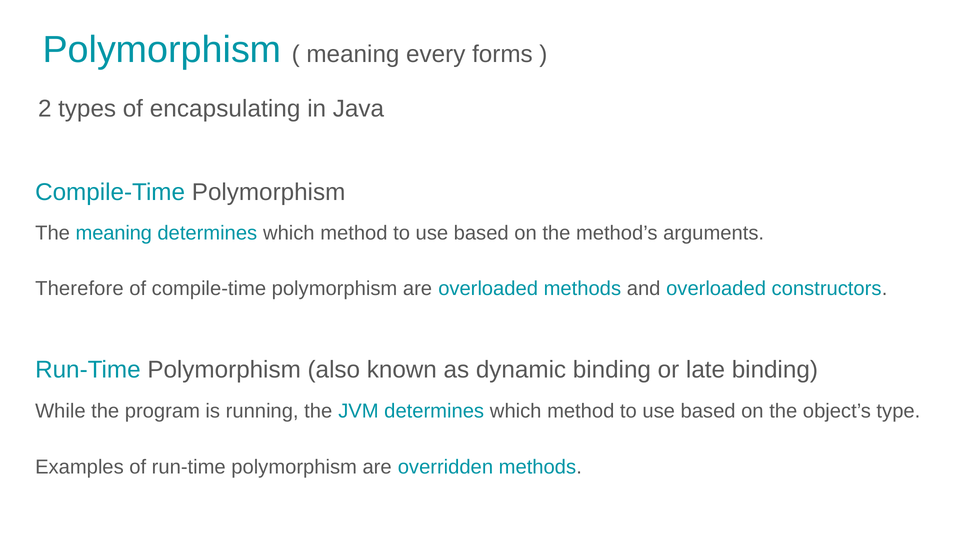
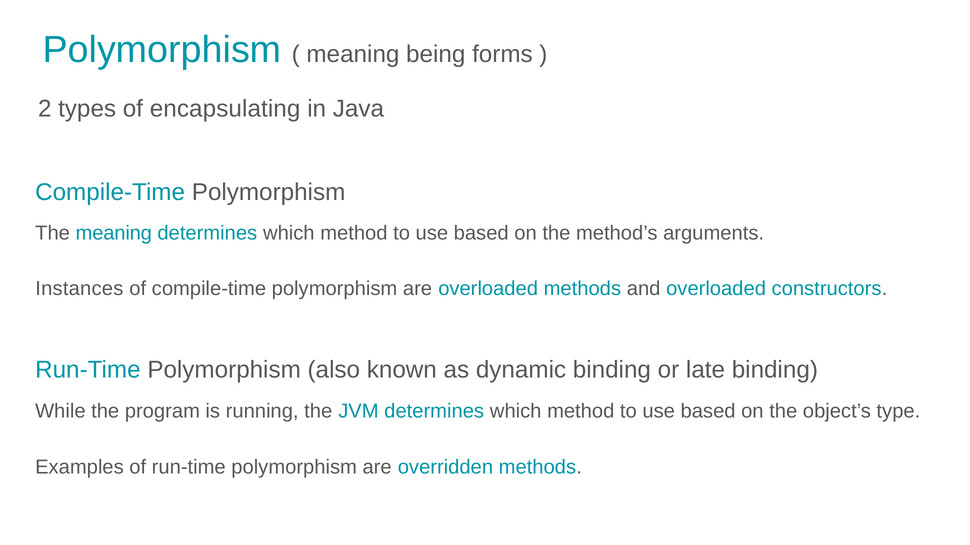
every: every -> being
Therefore: Therefore -> Instances
